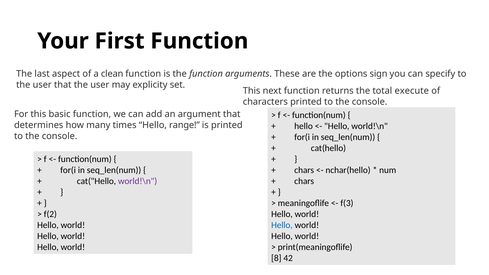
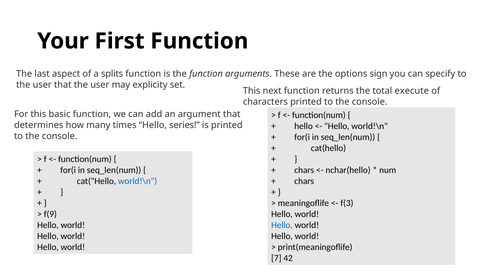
clean: clean -> splits
range: range -> series
world!\n at (138, 181) colour: purple -> blue
f(2: f(2 -> f(9
8: 8 -> 7
